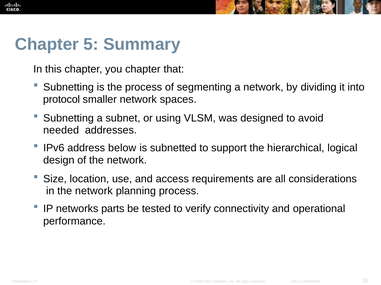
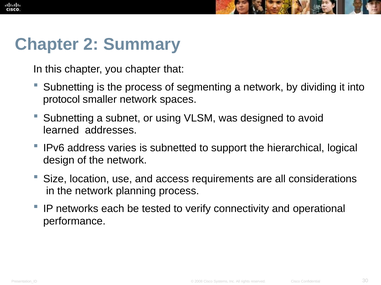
5: 5 -> 2
needed: needed -> learned
below: below -> varies
parts: parts -> each
